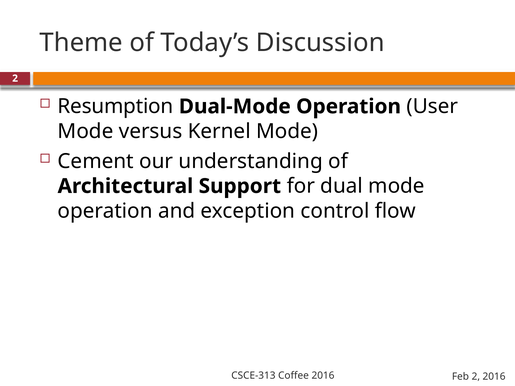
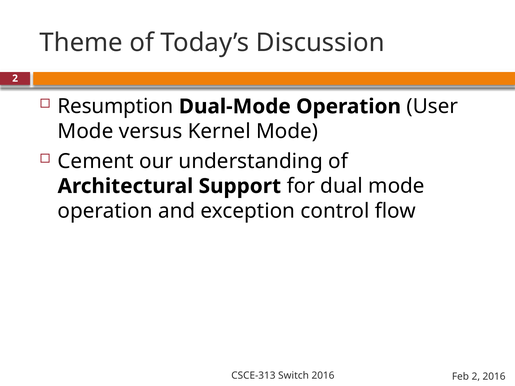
Coffee: Coffee -> Switch
